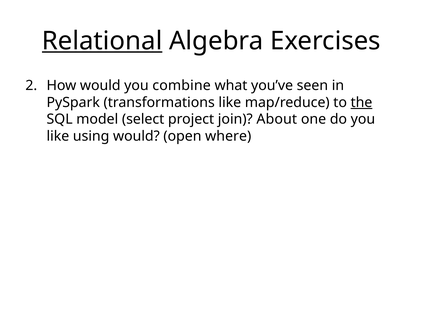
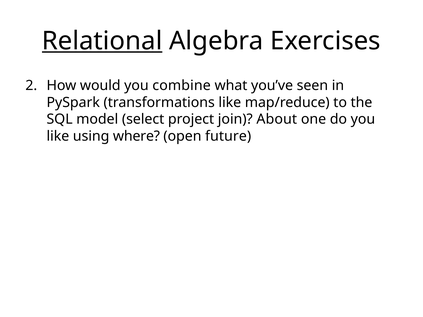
the underline: present -> none
using would: would -> where
where: where -> future
